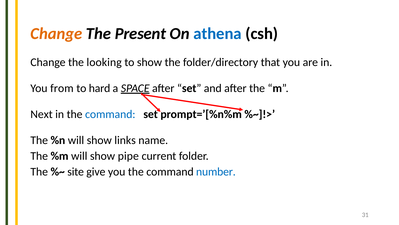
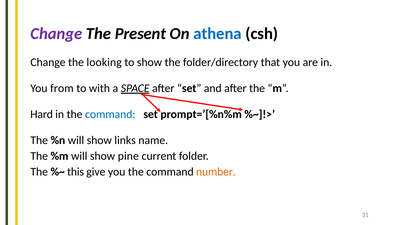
Change at (56, 34) colour: orange -> purple
hard: hard -> with
Next: Next -> Hard
pipe: pipe -> pine
site: site -> this
number colour: blue -> orange
